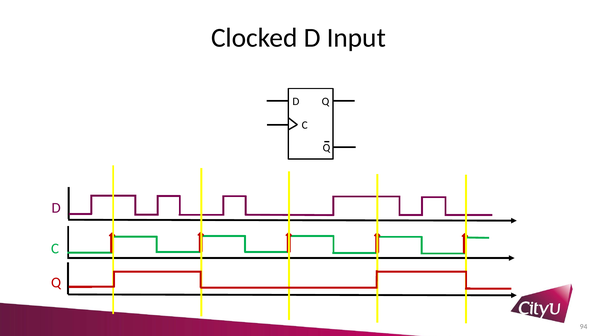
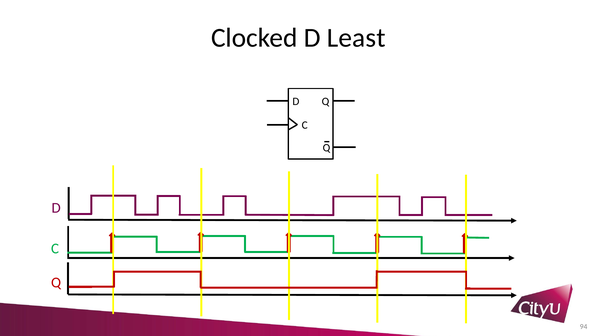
Input: Input -> Least
